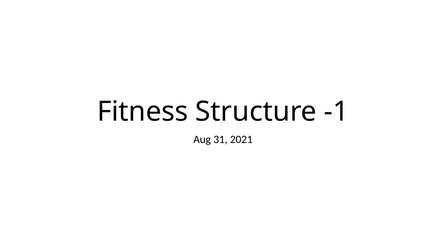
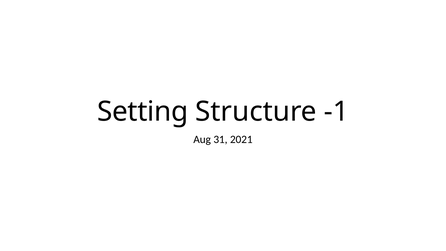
Fitness: Fitness -> Setting
